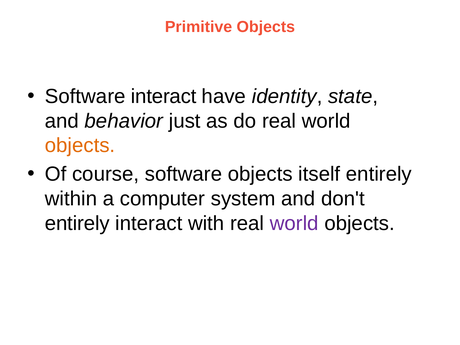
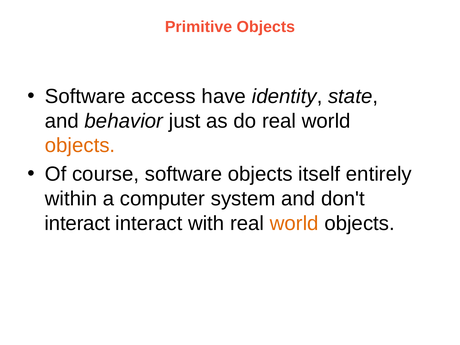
Software interact: interact -> access
entirely at (77, 223): entirely -> interact
world at (294, 223) colour: purple -> orange
